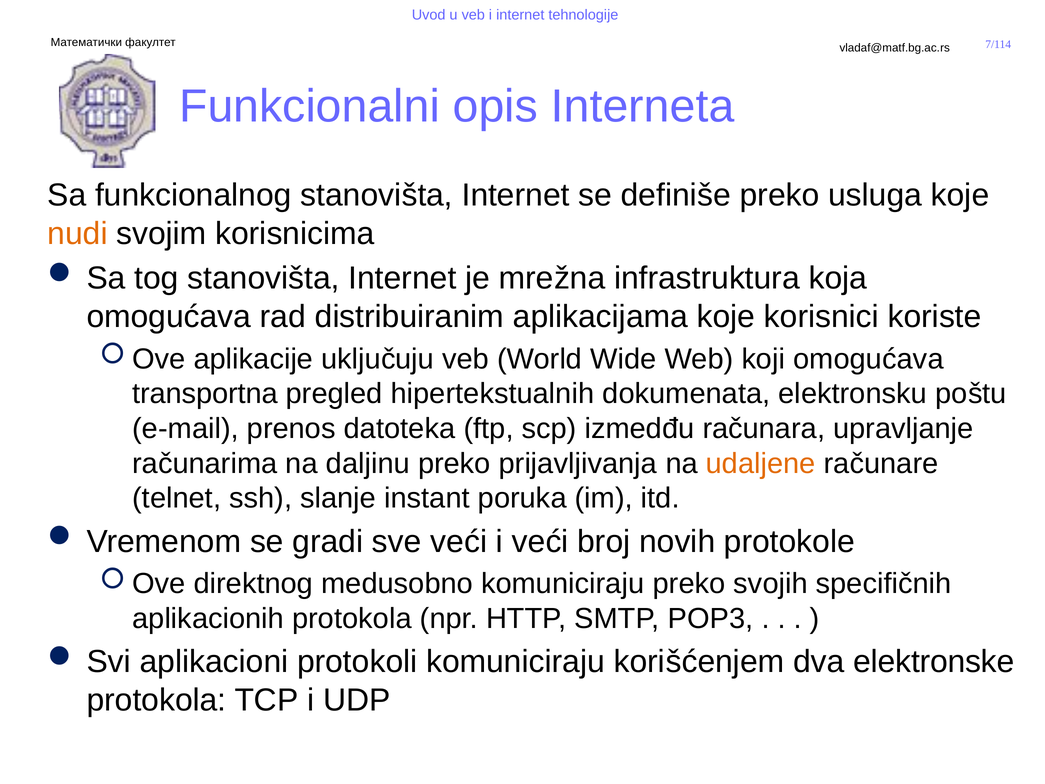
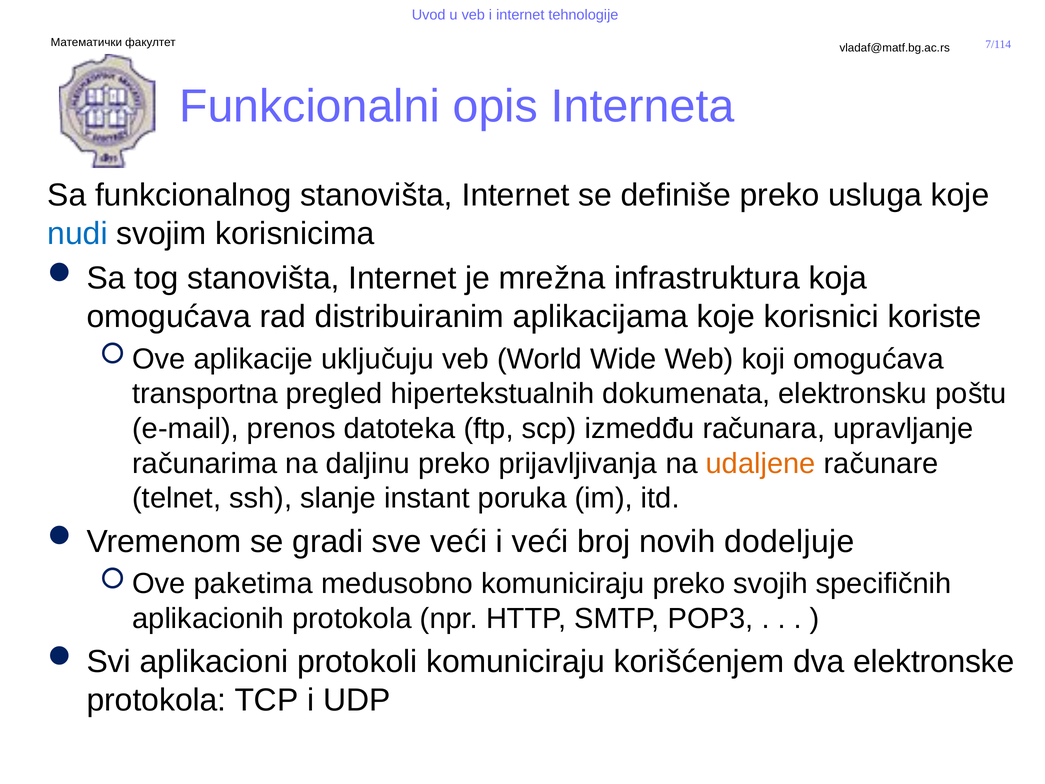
nudi colour: orange -> blue
protokole: protokole -> dodeljuje
direktnog: direktnog -> paketima
